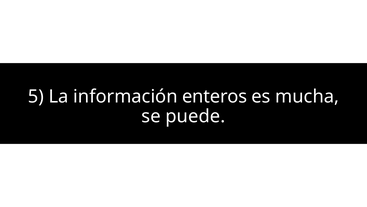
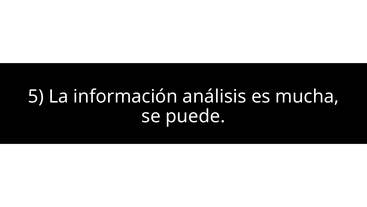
enteros: enteros -> análisis
